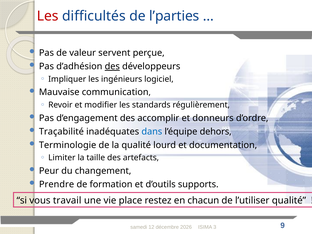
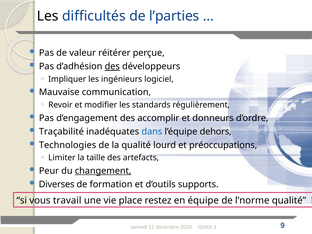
Les at (48, 16) colour: red -> black
servent: servent -> réitérer
Terminologie: Terminologie -> Technologies
documentation: documentation -> préoccupations
changement underline: none -> present
Prendre: Prendre -> Diverses
chacun: chacun -> équipe
l’utiliser: l’utiliser -> l’norme
